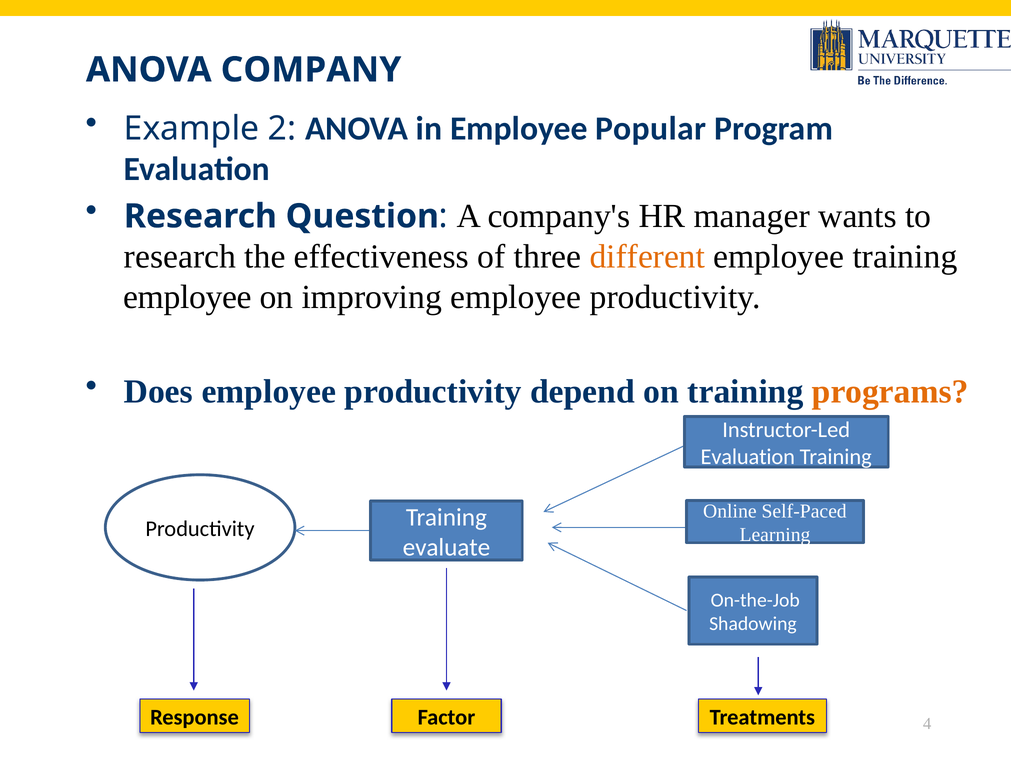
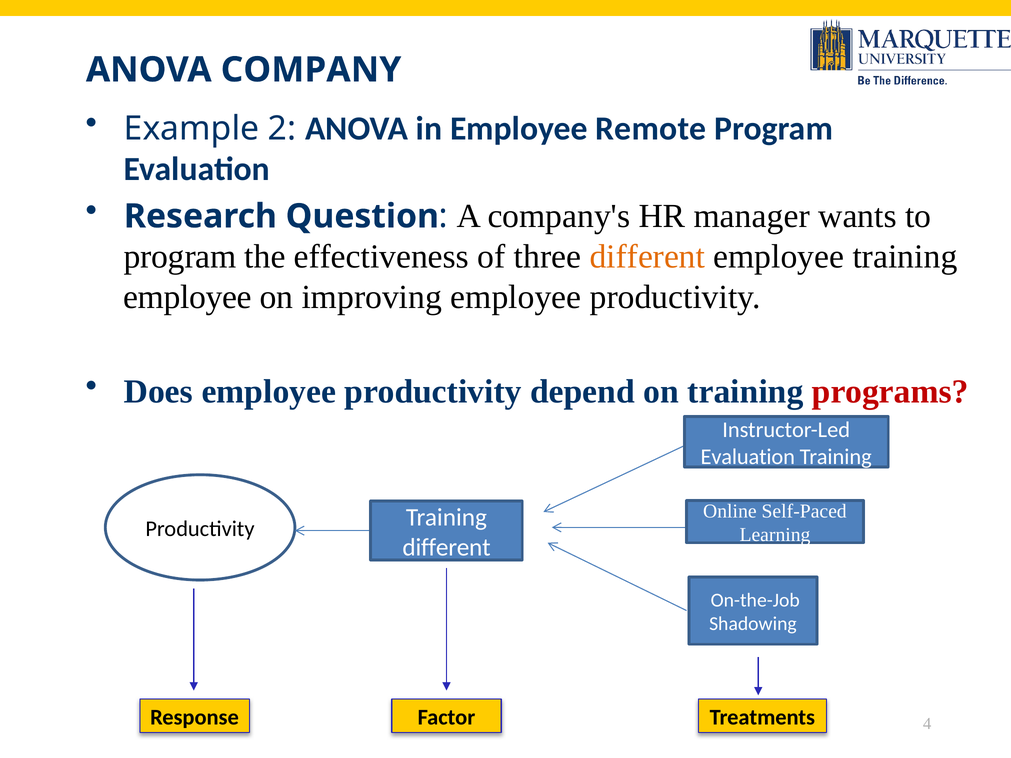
Popular: Popular -> Remote
research at (180, 257): research -> program
programs colour: orange -> red
evaluate at (446, 548): evaluate -> different
